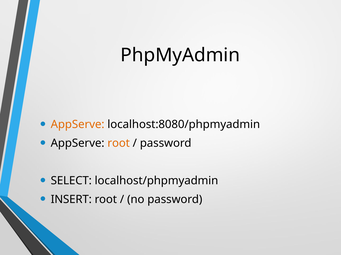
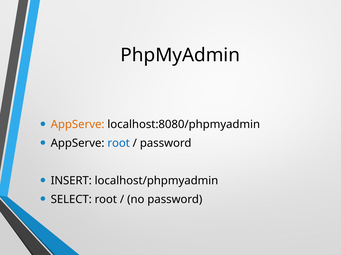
root at (119, 144) colour: orange -> blue
SELECT: SELECT -> INSERT
INSERT: INSERT -> SELECT
